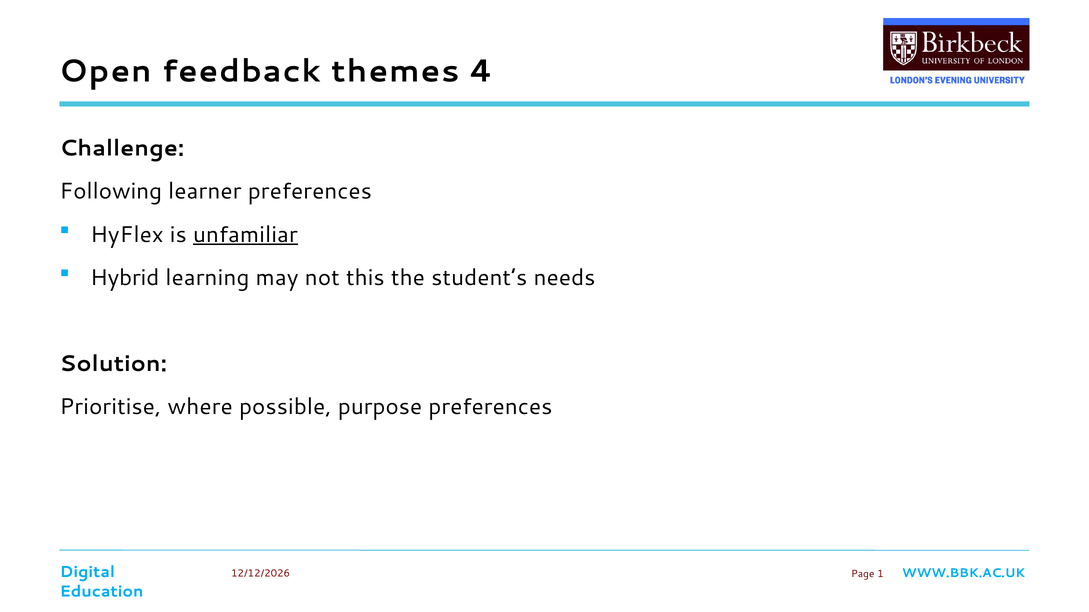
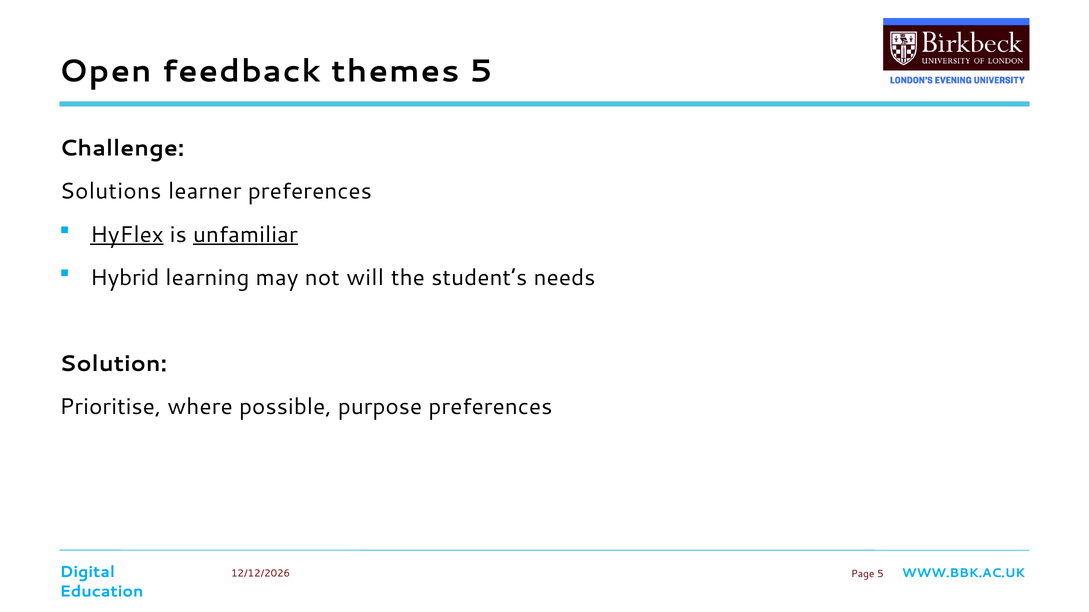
themes 4: 4 -> 5
Following: Following -> Solutions
HyFlex underline: none -> present
this: this -> will
Page 1: 1 -> 5
